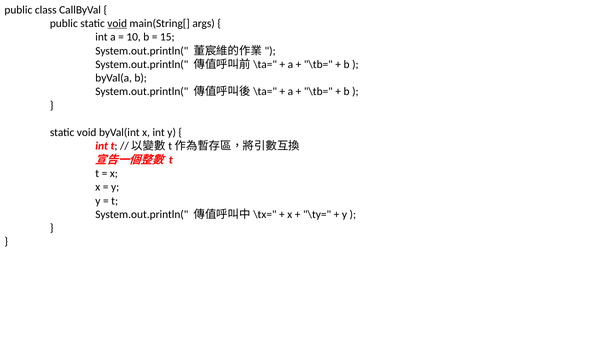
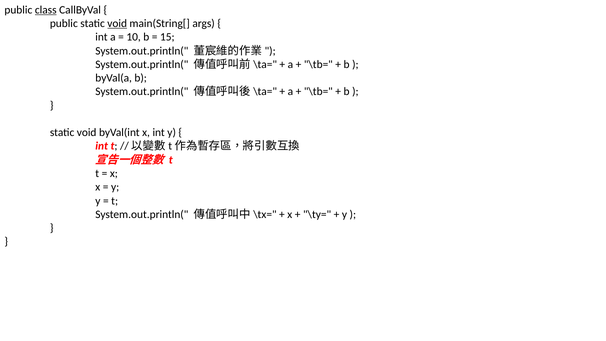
class underline: none -> present
